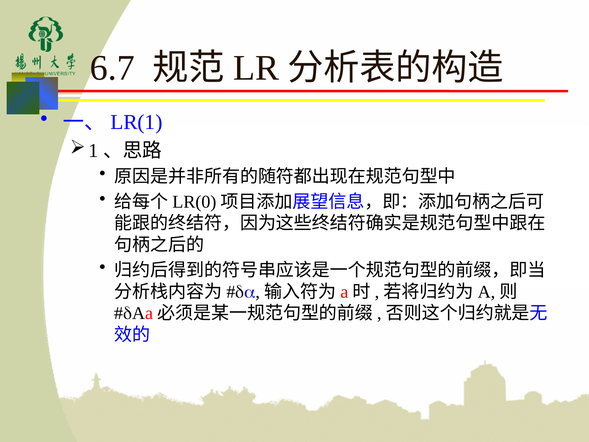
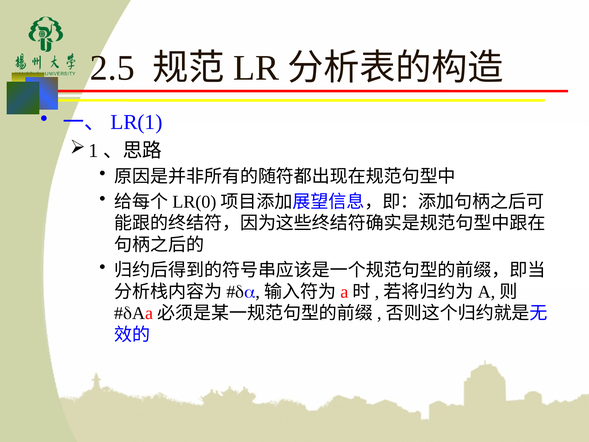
6.7: 6.7 -> 2.5
